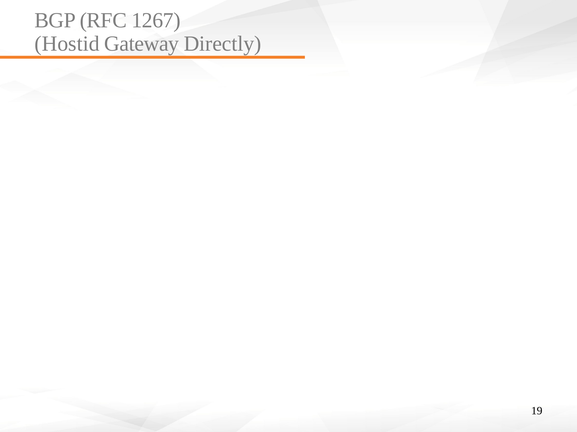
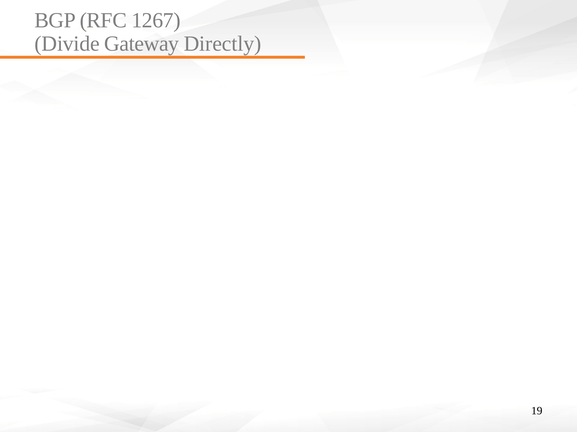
Hostid: Hostid -> Divide
